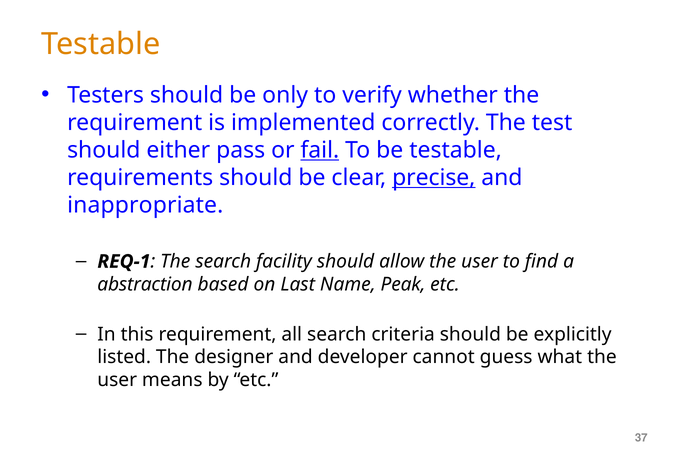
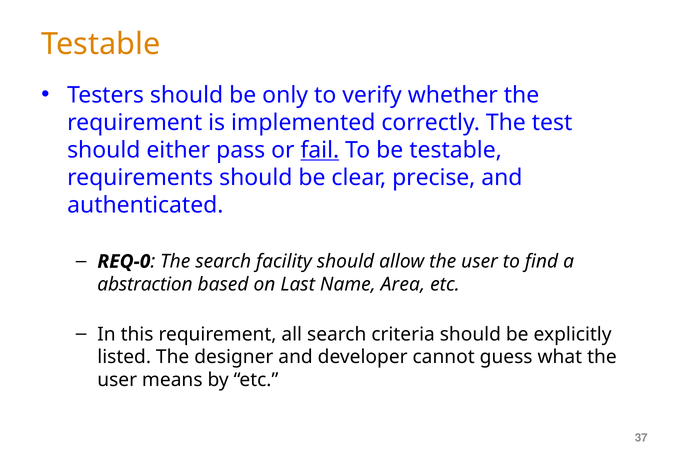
precise underline: present -> none
inappropriate: inappropriate -> authenticated
REQ-1: REQ-1 -> REQ-0
Peak: Peak -> Area
